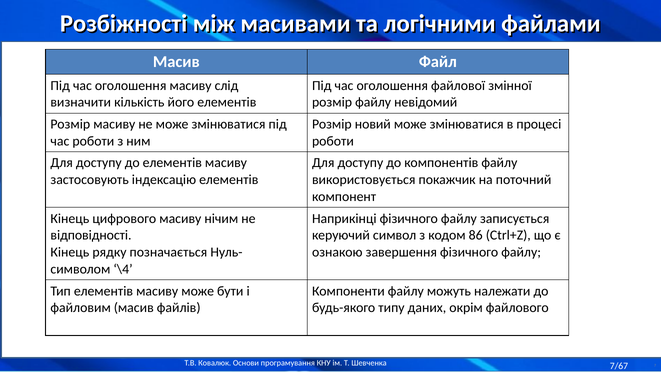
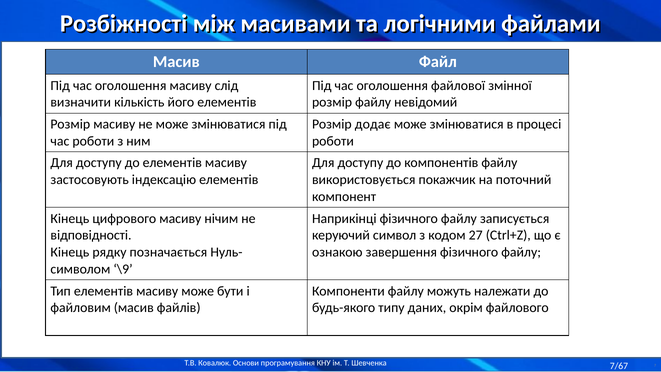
новий: новий -> додає
86: 86 -> 27
\4: \4 -> \9
